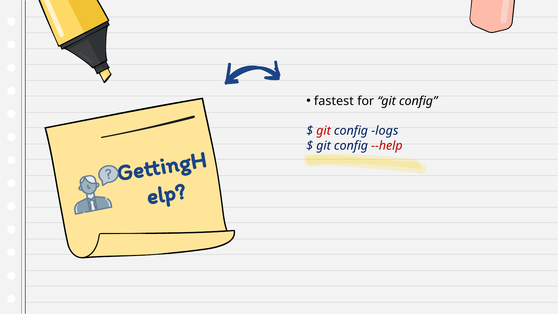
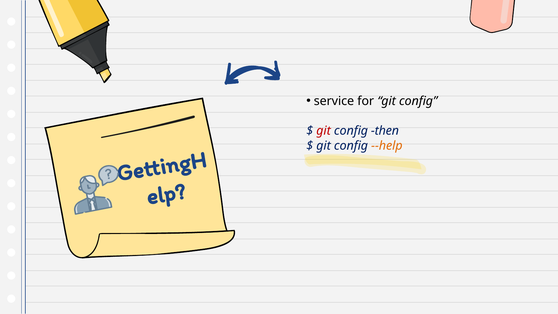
fastest: fastest -> service
logs: logs -> then
--help colour: red -> orange
